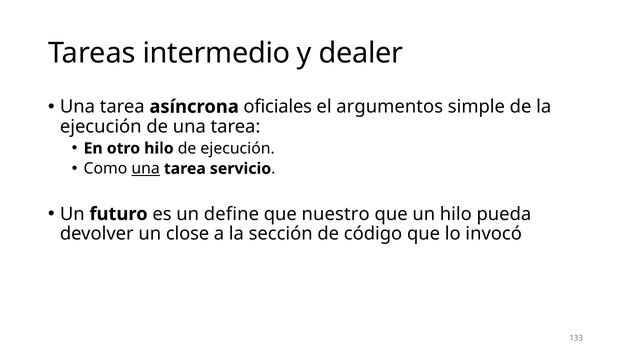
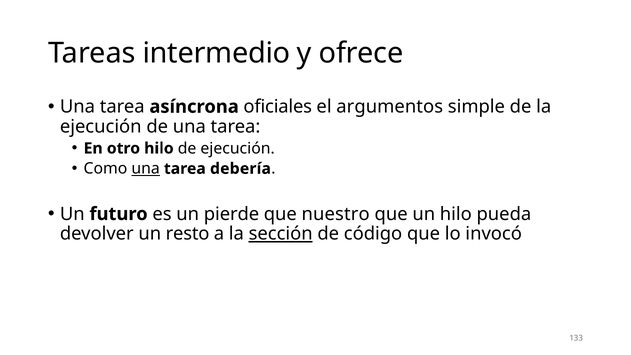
dealer: dealer -> ofrece
servicio: servicio -> debería
define: define -> pierde
close: close -> resto
sección underline: none -> present
